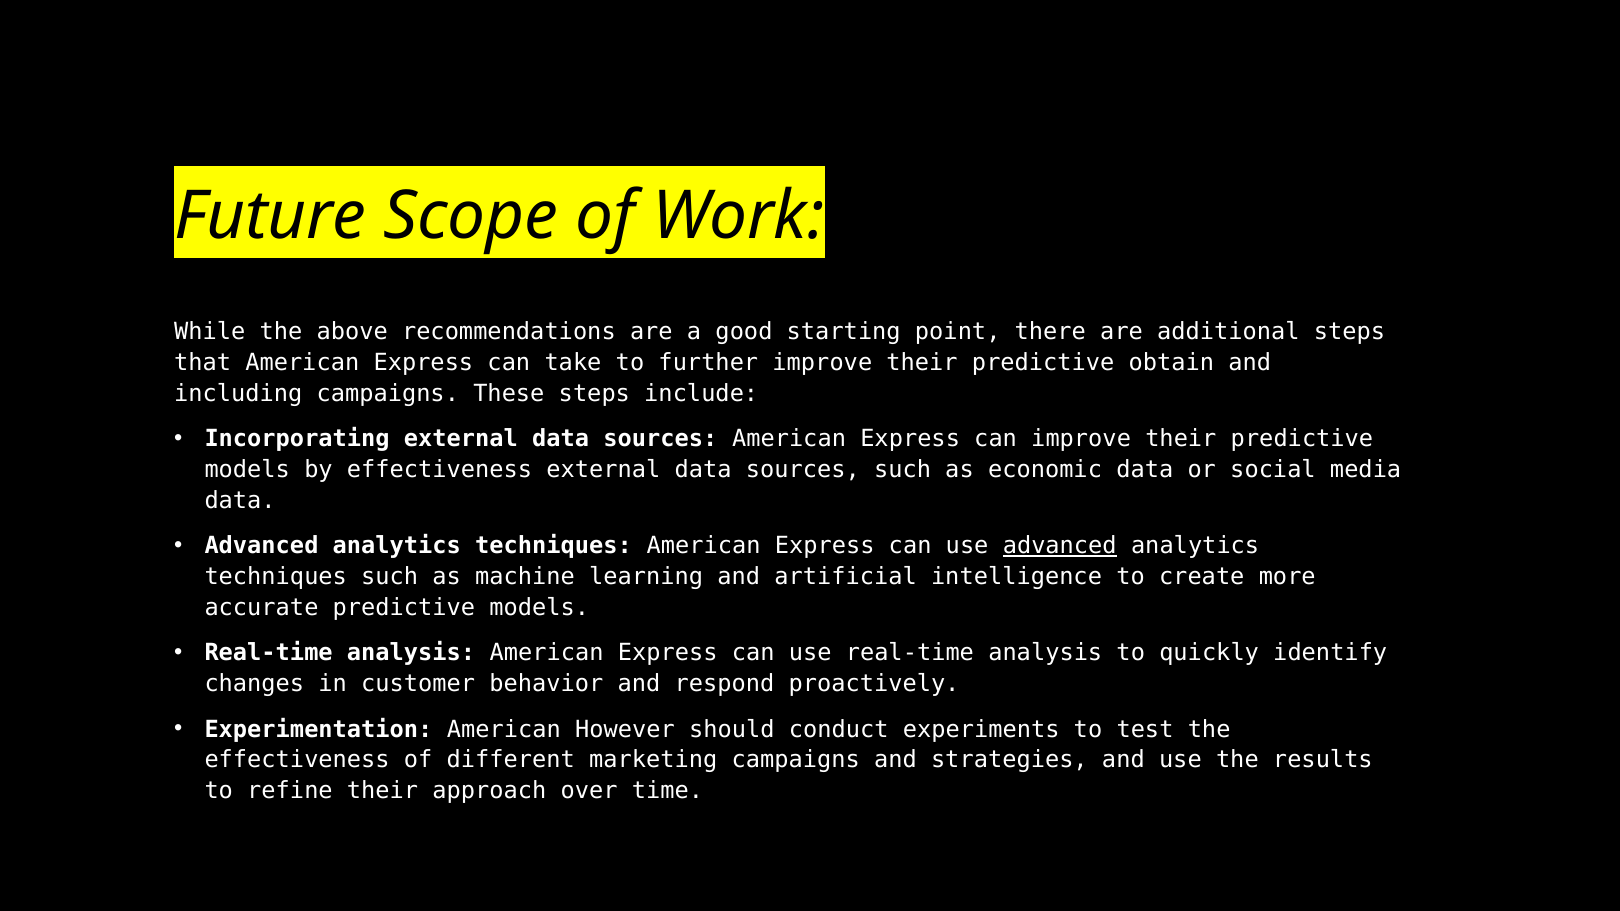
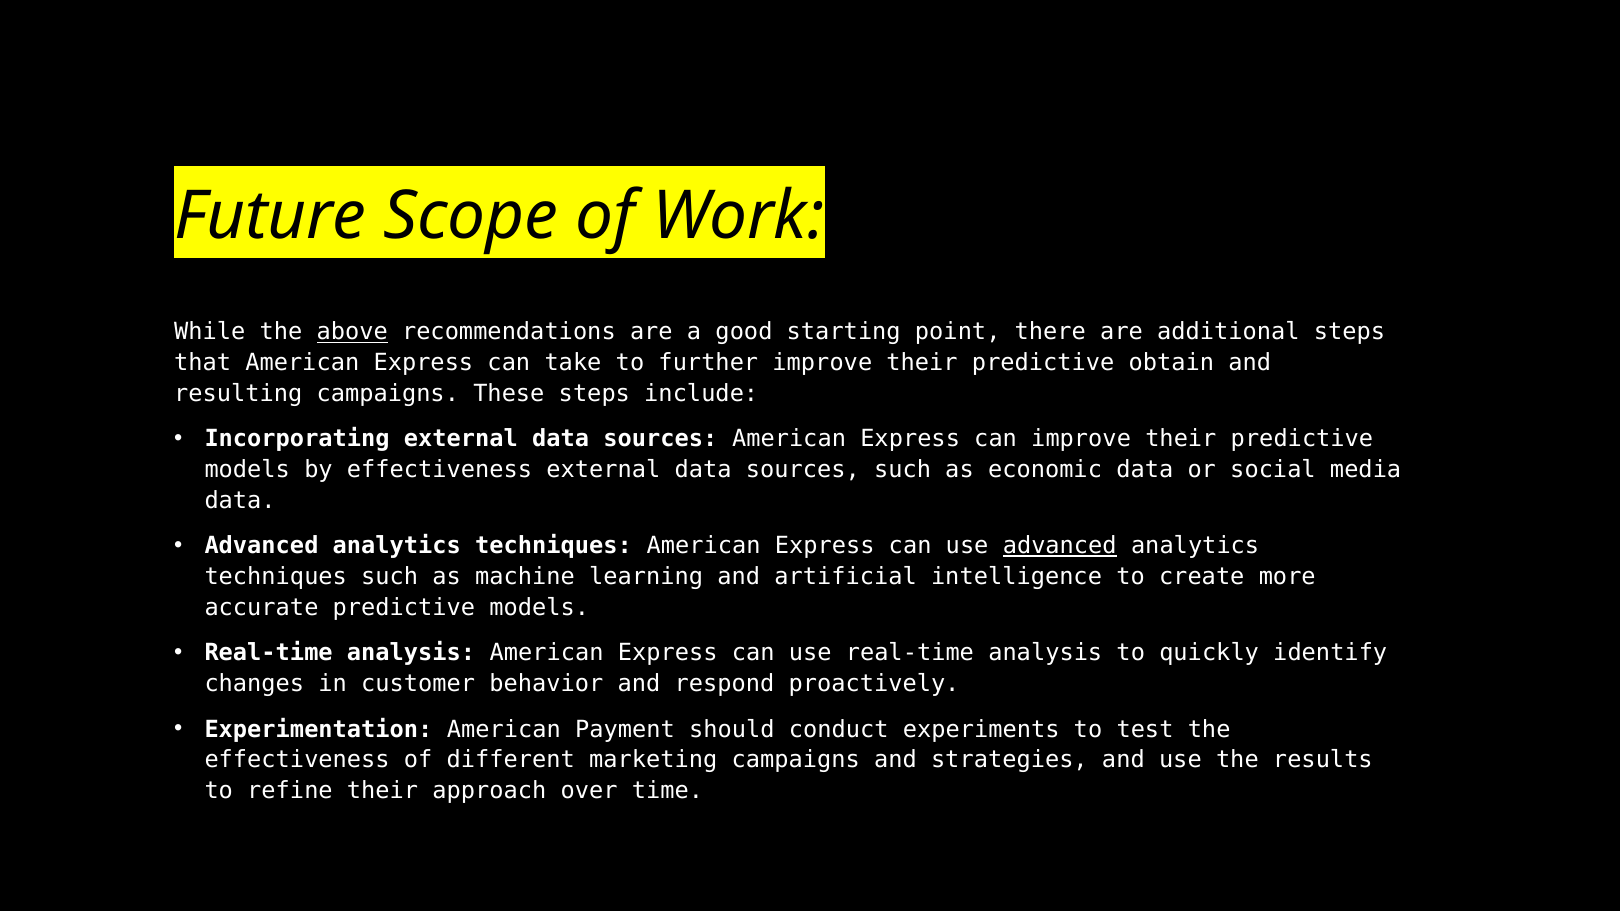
above underline: none -> present
including: including -> resulting
However: However -> Payment
